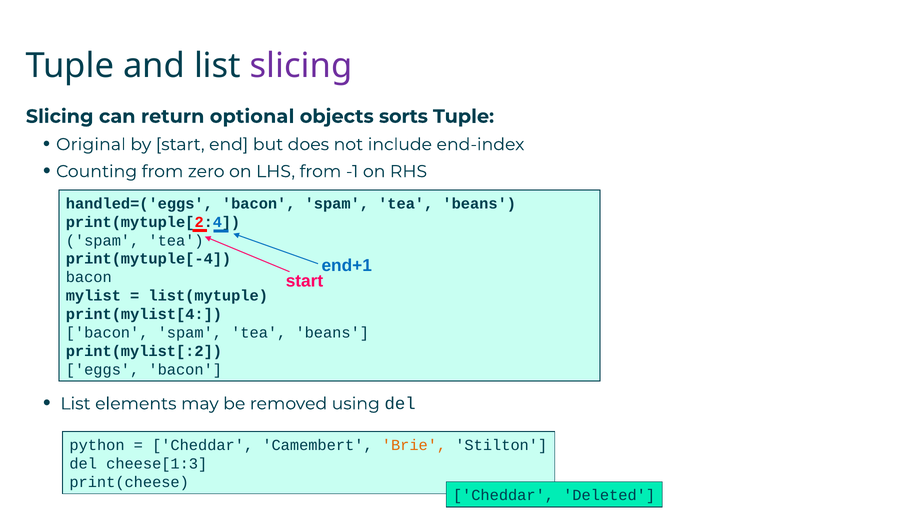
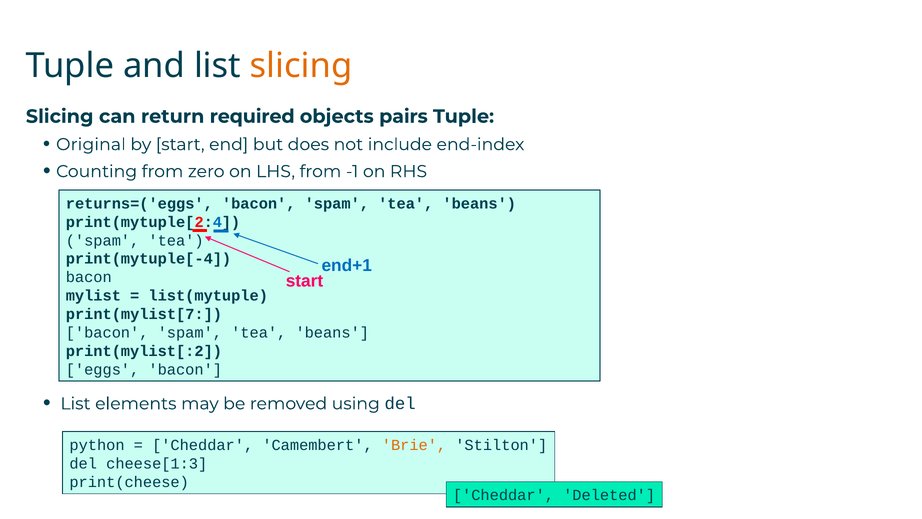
slicing at (301, 66) colour: purple -> orange
optional: optional -> required
sorts: sorts -> pairs
handled=('eggs: handled=('eggs -> returns=('eggs
print(mylist[4: print(mylist[4 -> print(mylist[7
